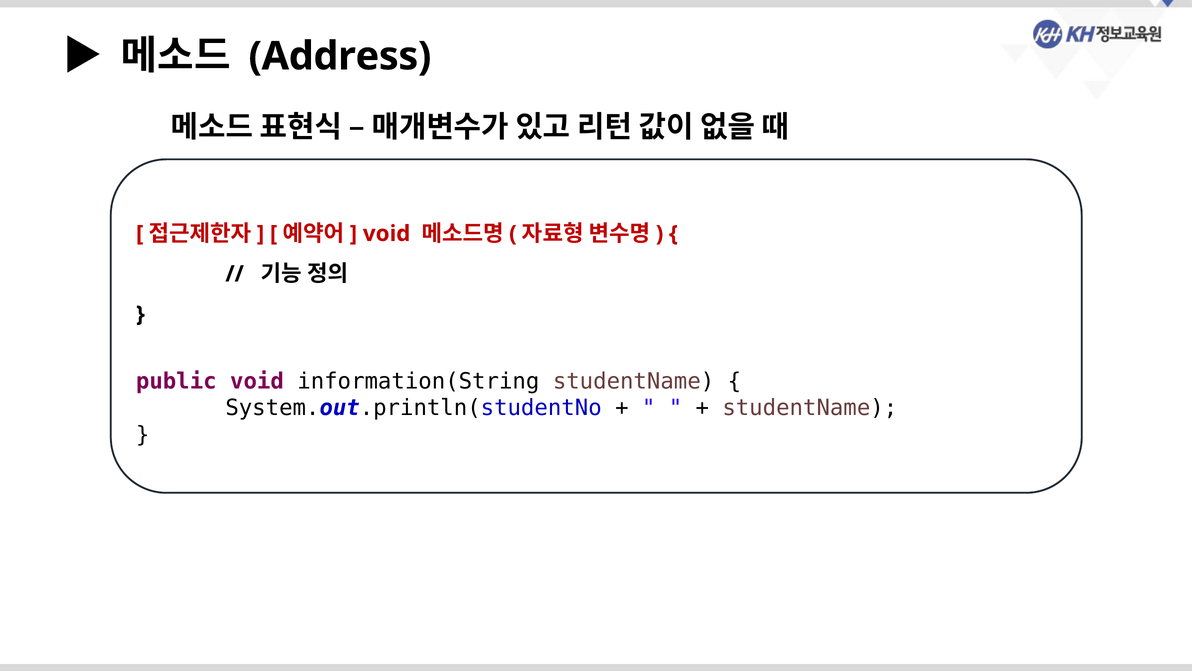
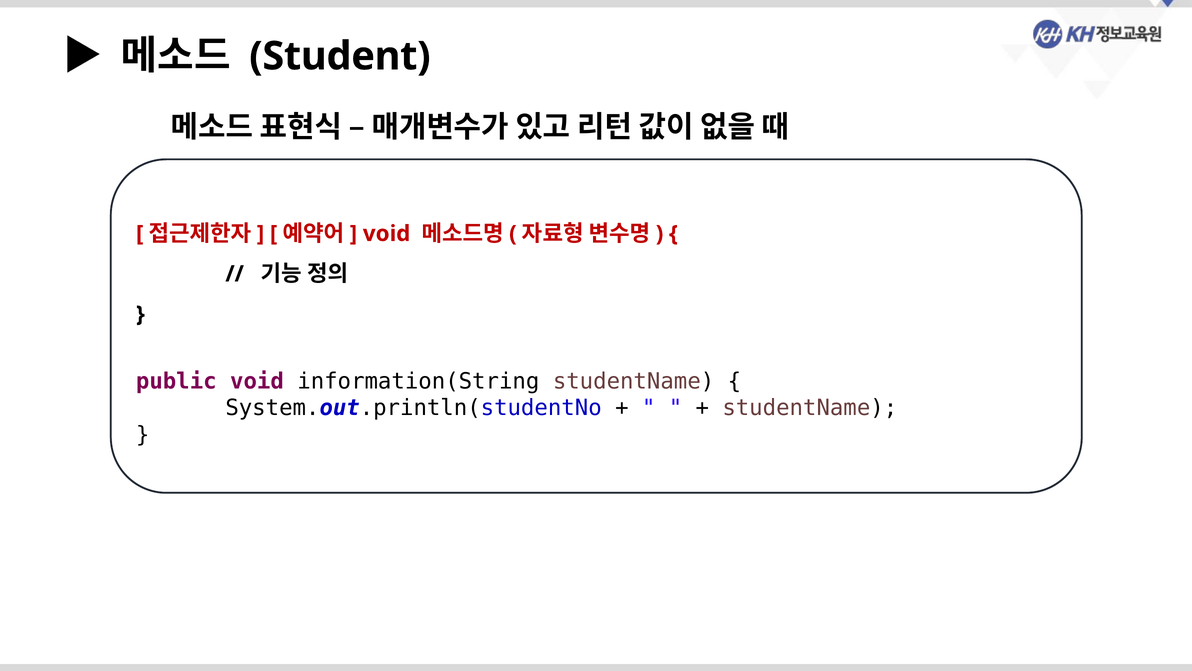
Address: Address -> Student
